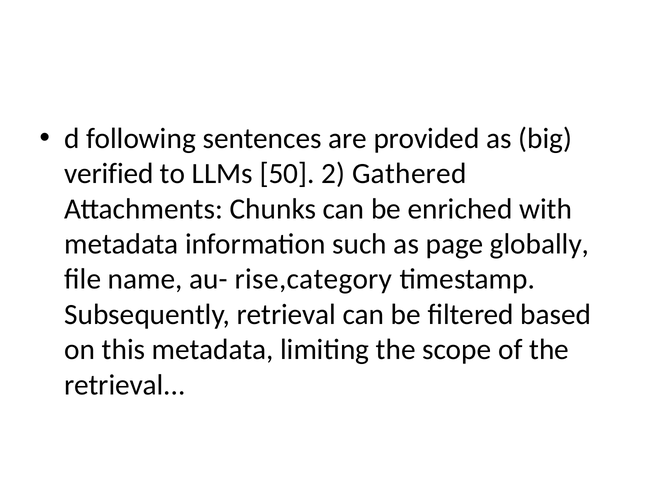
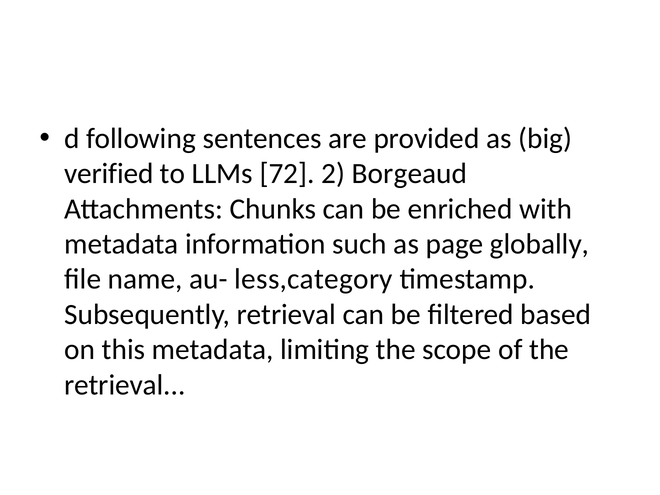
50: 50 -> 72
Gathered: Gathered -> Borgeaud
rise,category: rise,category -> less,category
